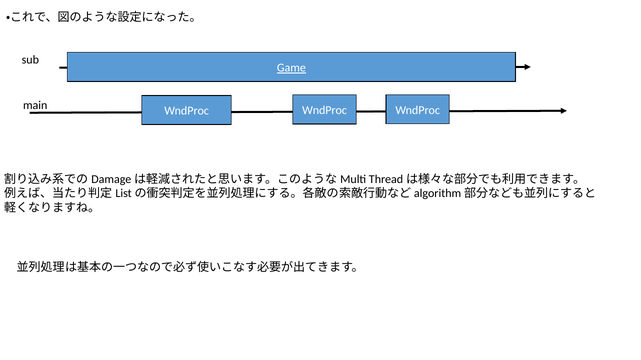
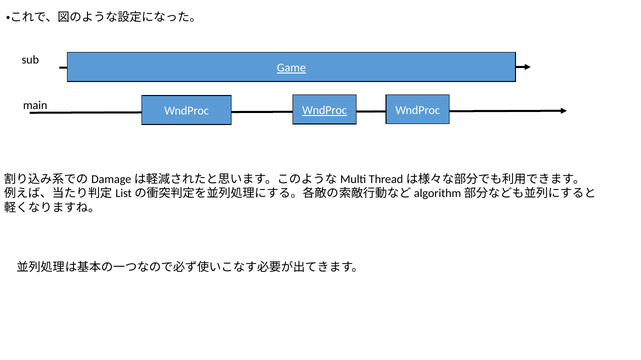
WndProc at (325, 110) underline: none -> present
